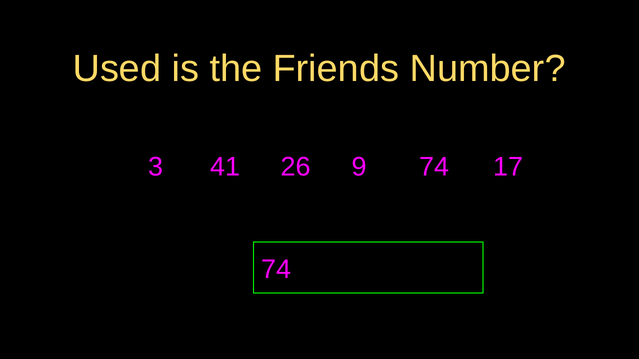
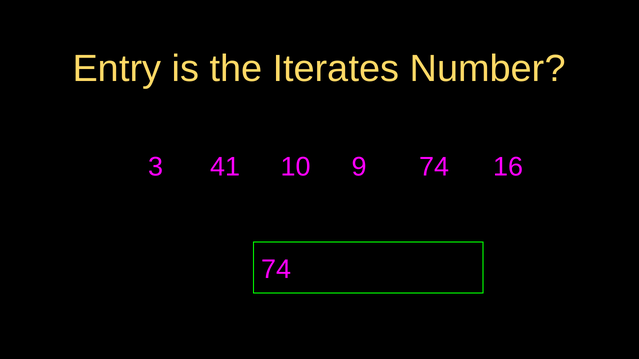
Used: Used -> Entry
Friends: Friends -> Iterates
26: 26 -> 10
17: 17 -> 16
